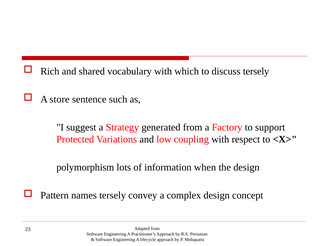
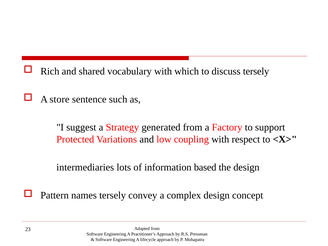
polymorphism: polymorphism -> intermediaries
when: when -> based
